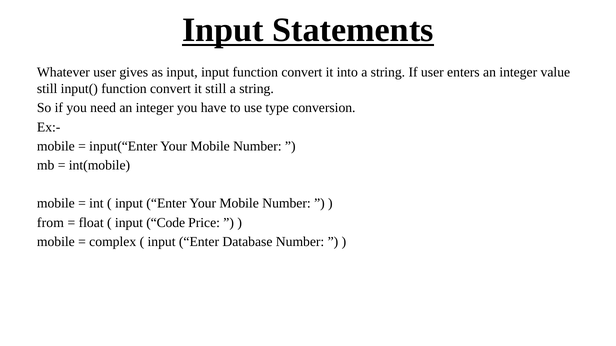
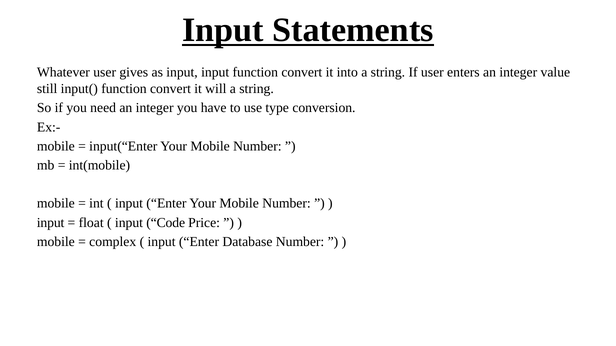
it still: still -> will
from at (50, 223): from -> input
